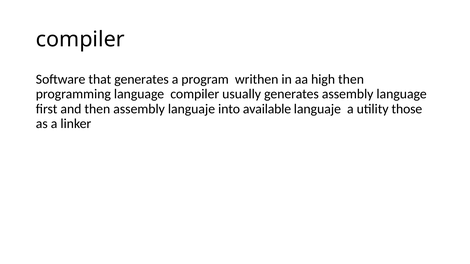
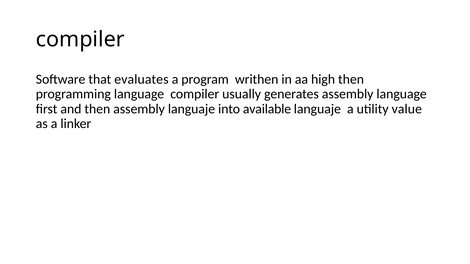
that generates: generates -> evaluates
those: those -> value
